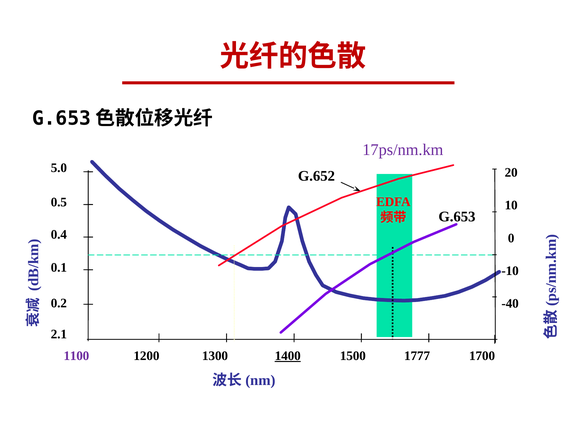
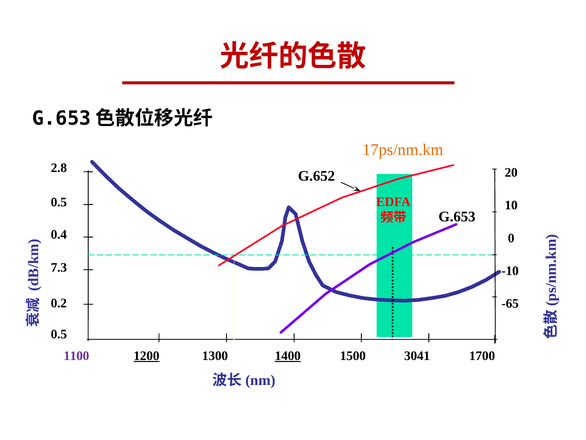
17ps/nm.km colour: purple -> orange
5.0: 5.0 -> 2.8
0.1: 0.1 -> 7.3
-40: -40 -> -65
2.1 at (59, 334): 2.1 -> 0.5
1200 underline: none -> present
1777: 1777 -> 3041
